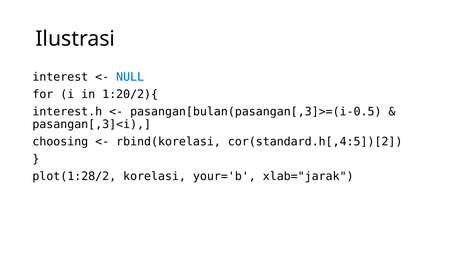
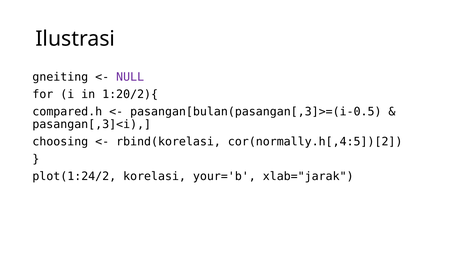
interest: interest -> gneiting
NULL colour: blue -> purple
interest.h: interest.h -> compared.h
cor(standard.h[,4:5])[2: cor(standard.h[,4:5])[2 -> cor(normally.h[,4:5])[2
plot(1:28/2: plot(1:28/2 -> plot(1:24/2
